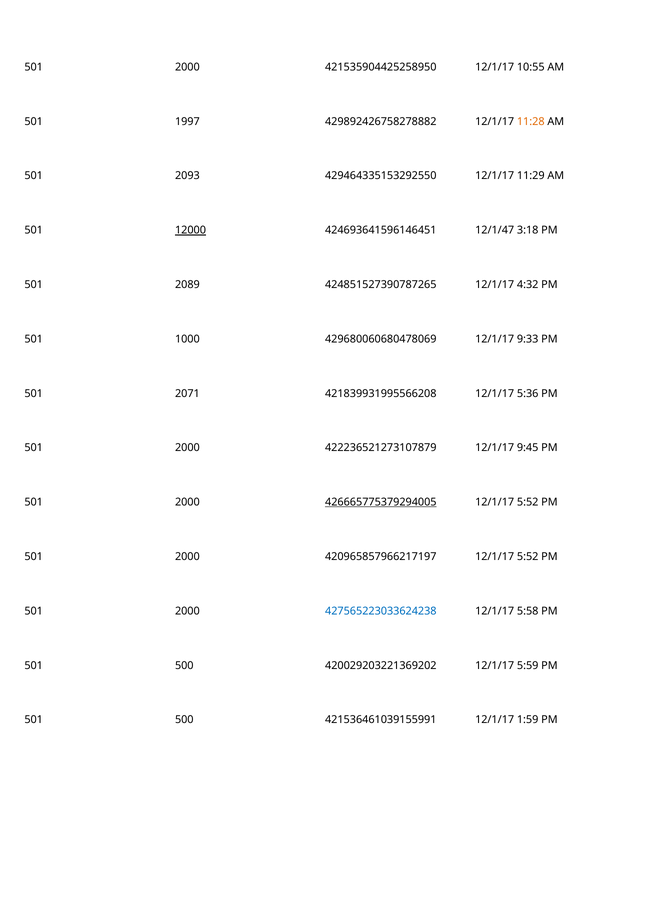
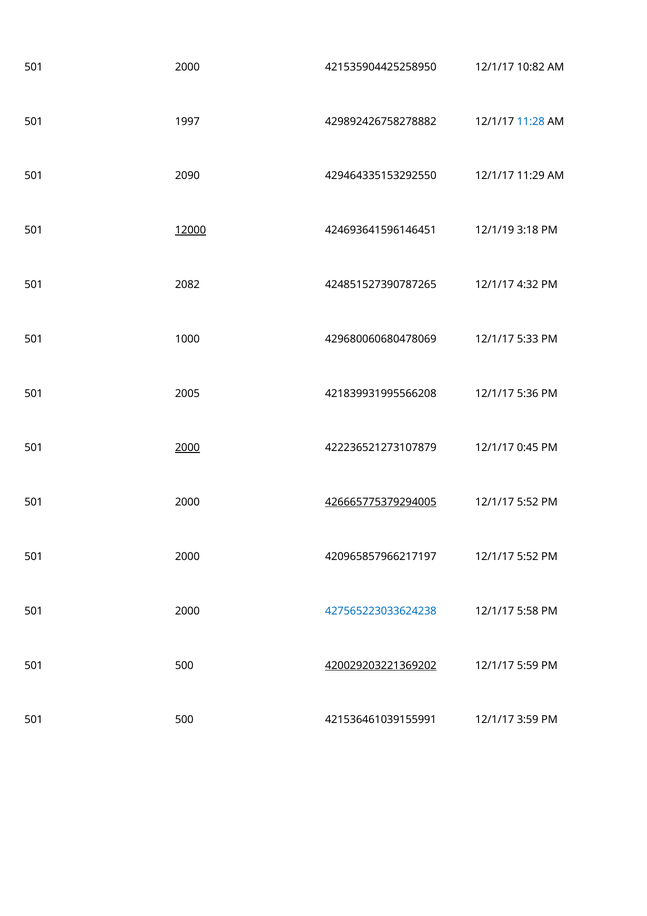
10:55: 10:55 -> 10:82
11:28 colour: orange -> blue
2093: 2093 -> 2090
12/1/47: 12/1/47 -> 12/1/19
2089: 2089 -> 2082
9:33: 9:33 -> 5:33
2071: 2071 -> 2005
2000 at (187, 448) underline: none -> present
9:45: 9:45 -> 0:45
420029203221369202 underline: none -> present
1:59: 1:59 -> 3:59
